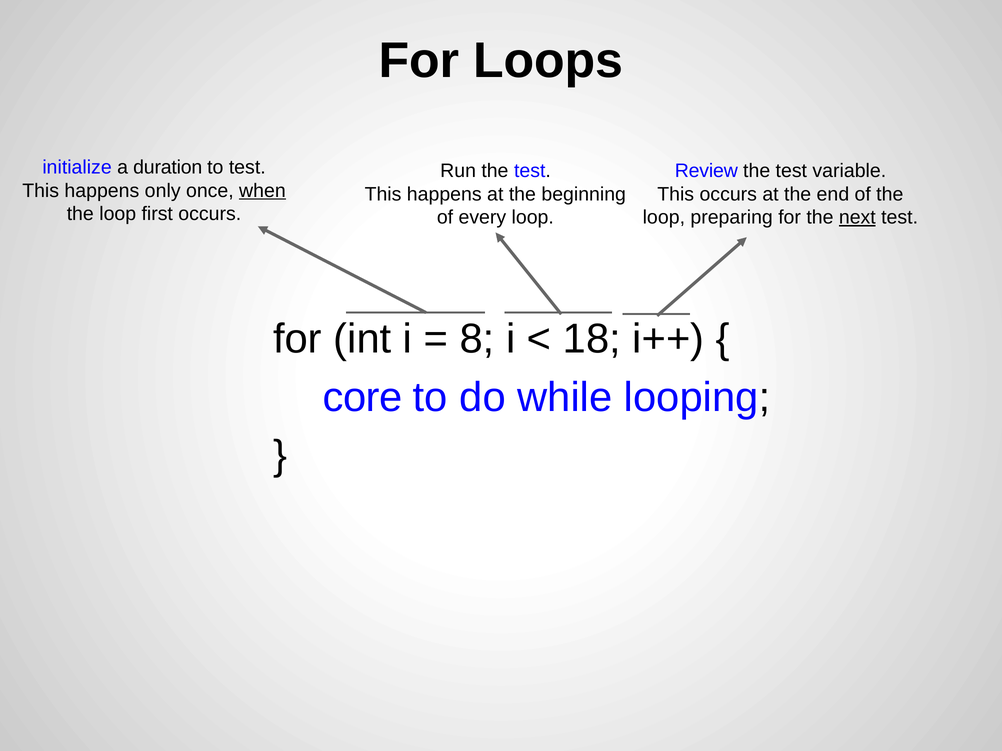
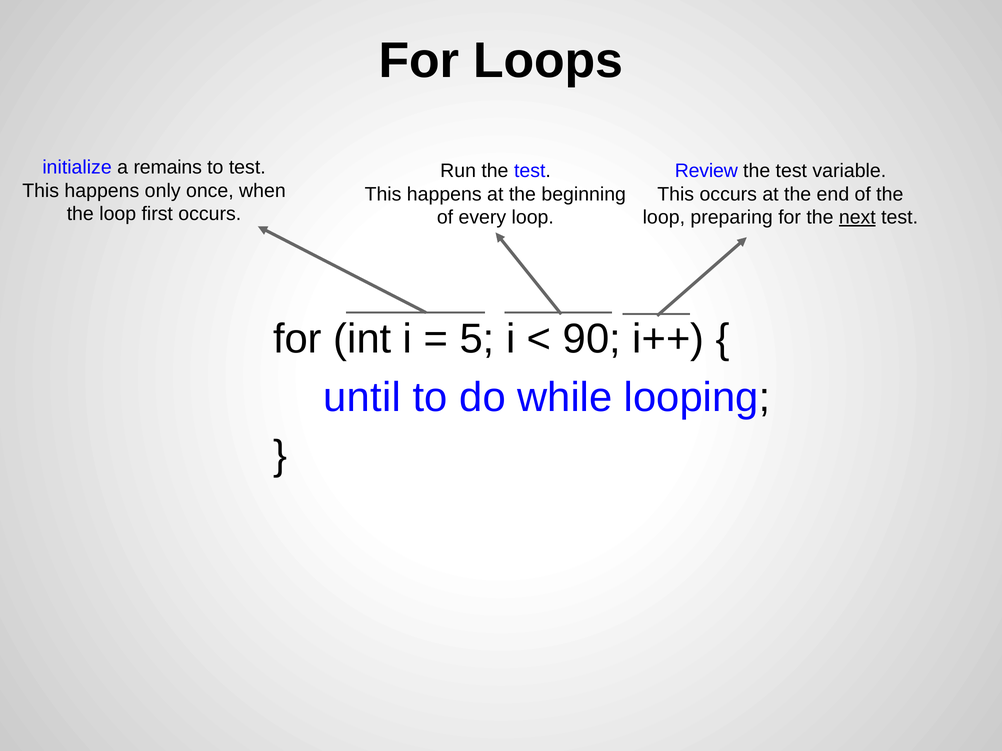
duration: duration -> remains
when underline: present -> none
8: 8 -> 5
18: 18 -> 90
core: core -> until
